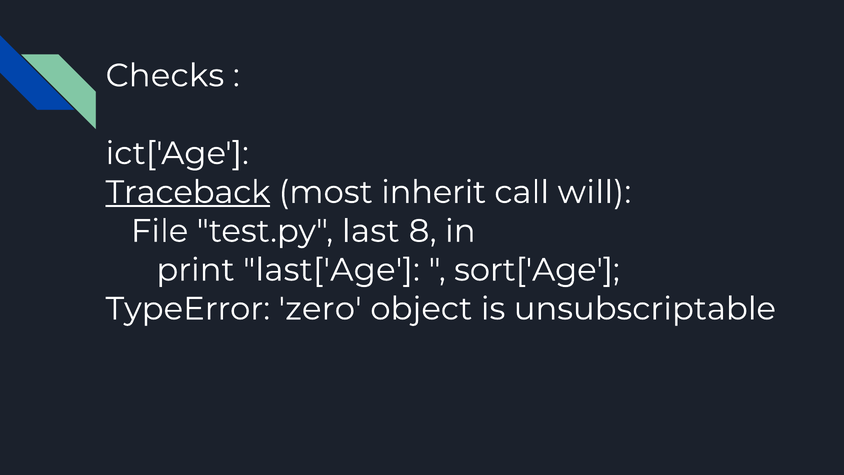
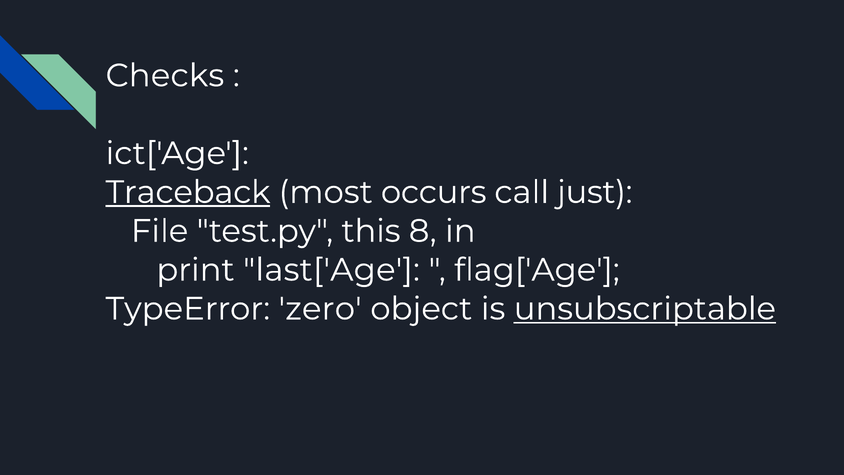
inherit: inherit -> occurs
will: will -> just
last: last -> this
sort['Age: sort['Age -> flag['Age
unsubscriptable underline: none -> present
